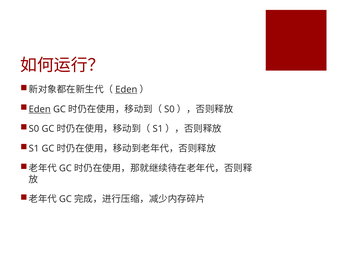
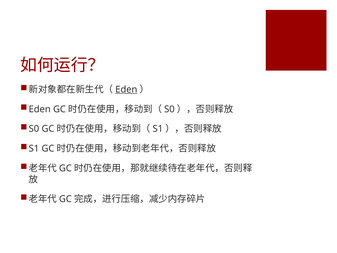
Eden at (40, 109) underline: present -> none
